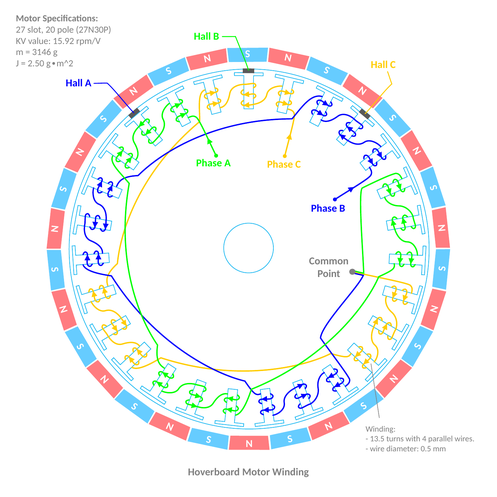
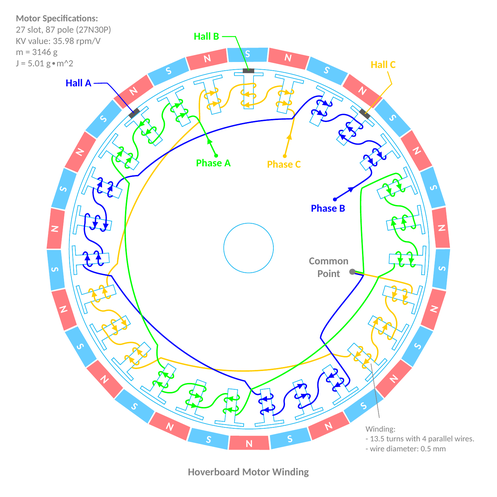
20: 20 -> 87
15.92: 15.92 -> 35.98
2.50: 2.50 -> 5.01
